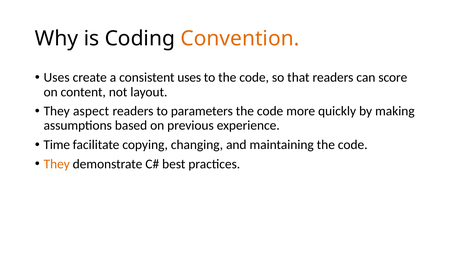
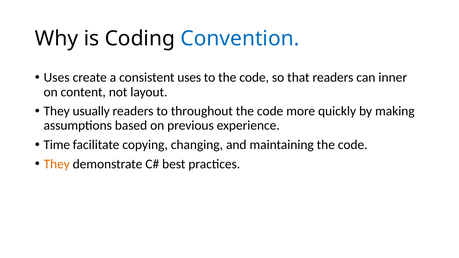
Convention colour: orange -> blue
score: score -> inner
aspect: aspect -> usually
parameters: parameters -> throughout
